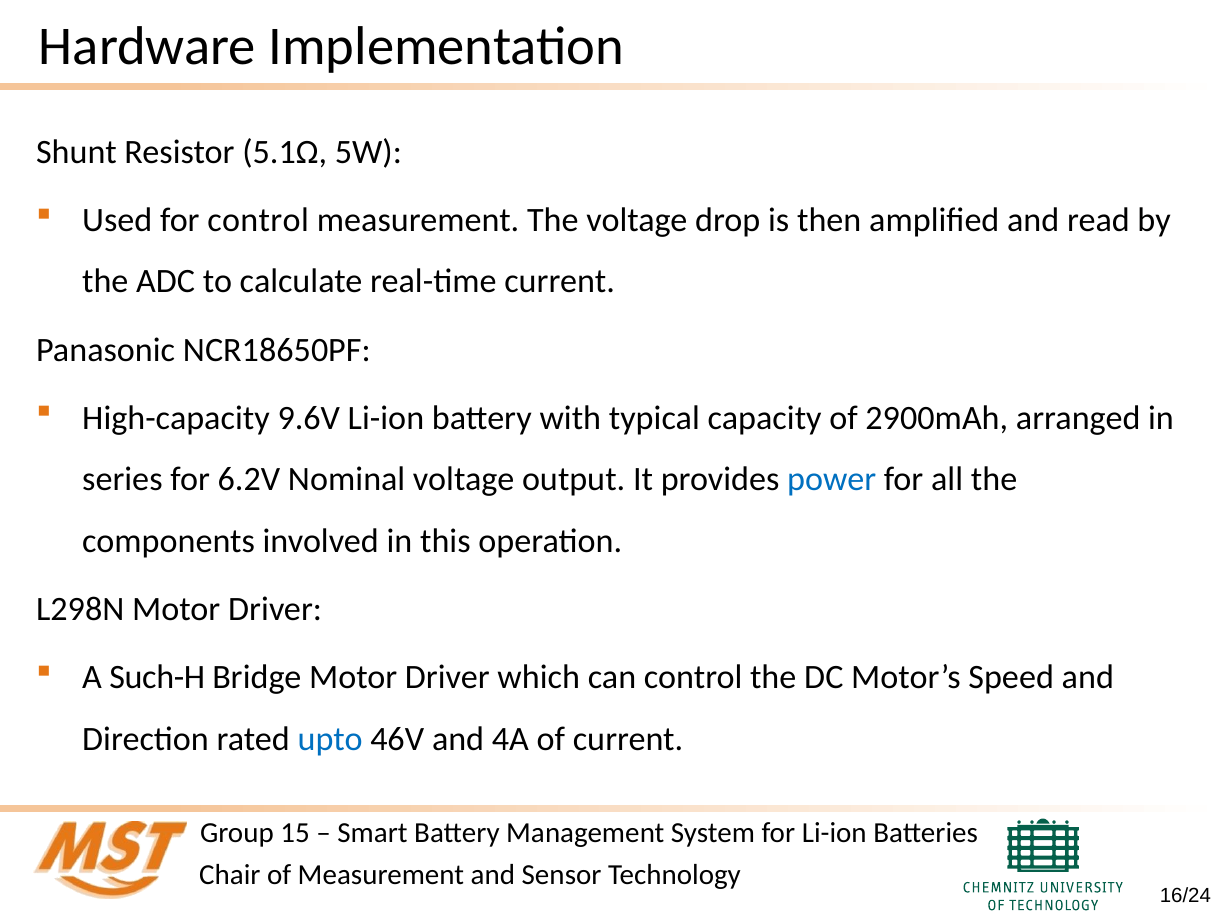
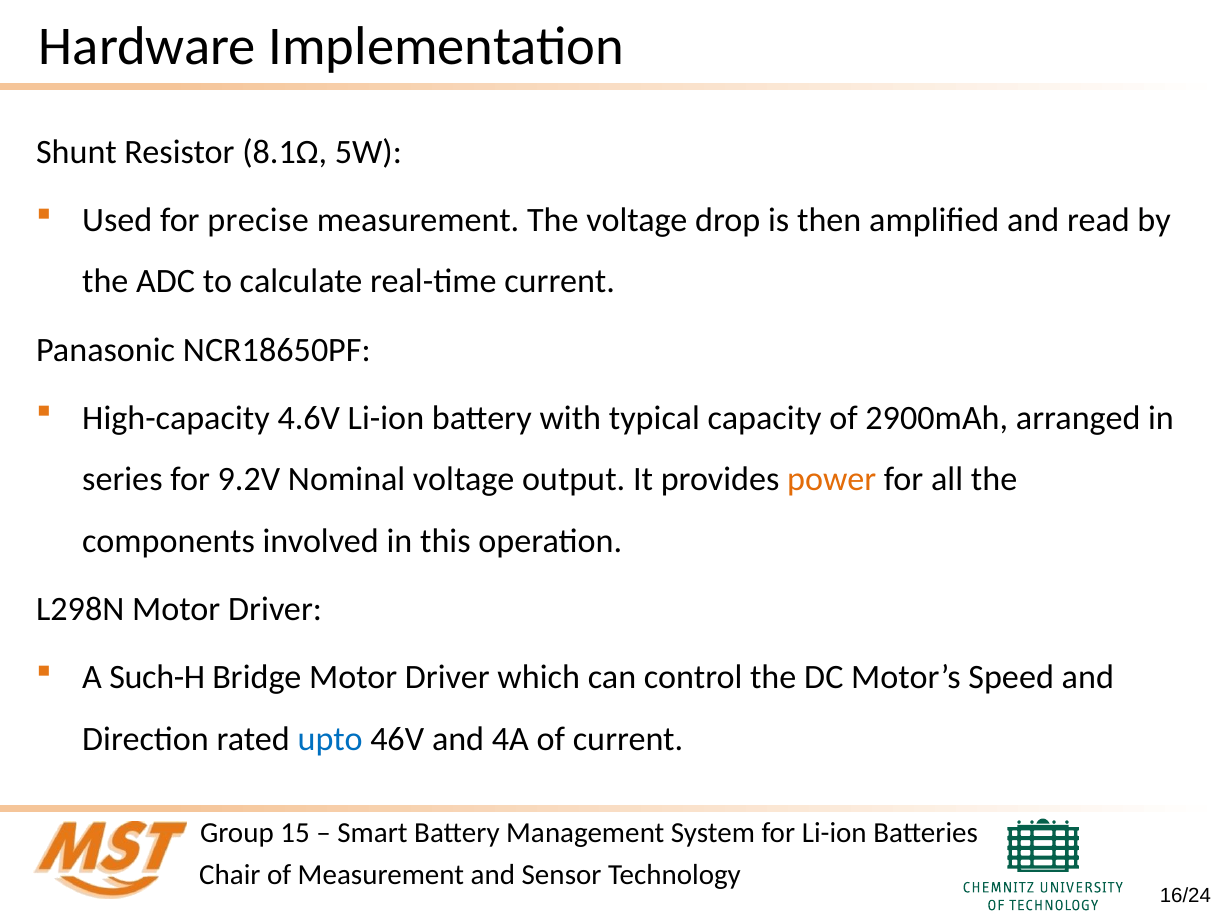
5.1Ω: 5.1Ω -> 8.1Ω
for control: control -> precise
9.6V: 9.6V -> 4.6V
6.2V: 6.2V -> 9.2V
power colour: blue -> orange
